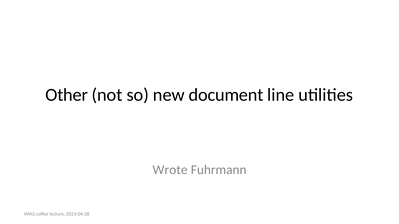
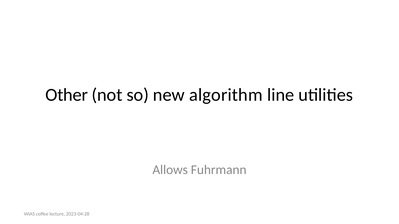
document: document -> algorithm
Wrote: Wrote -> Allows
